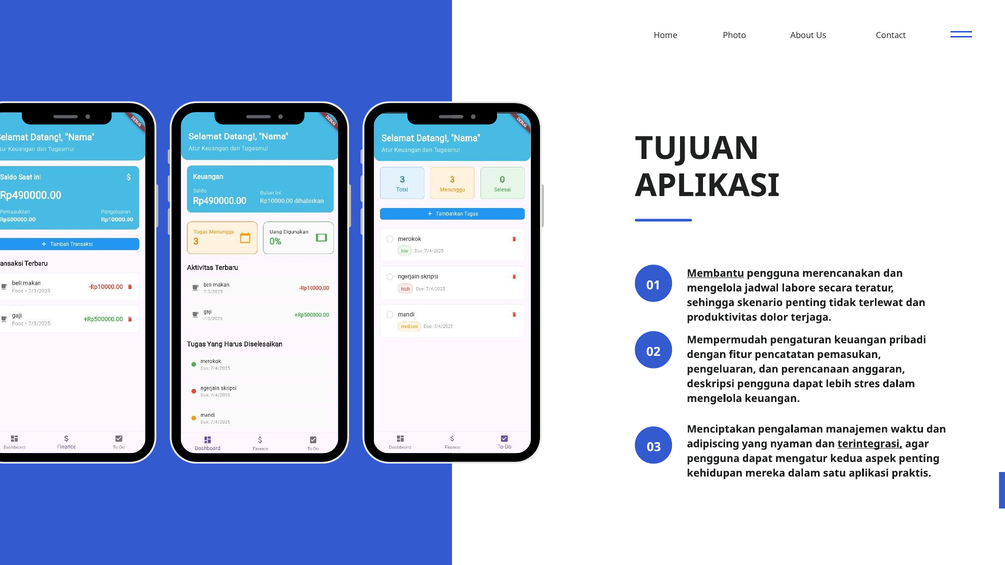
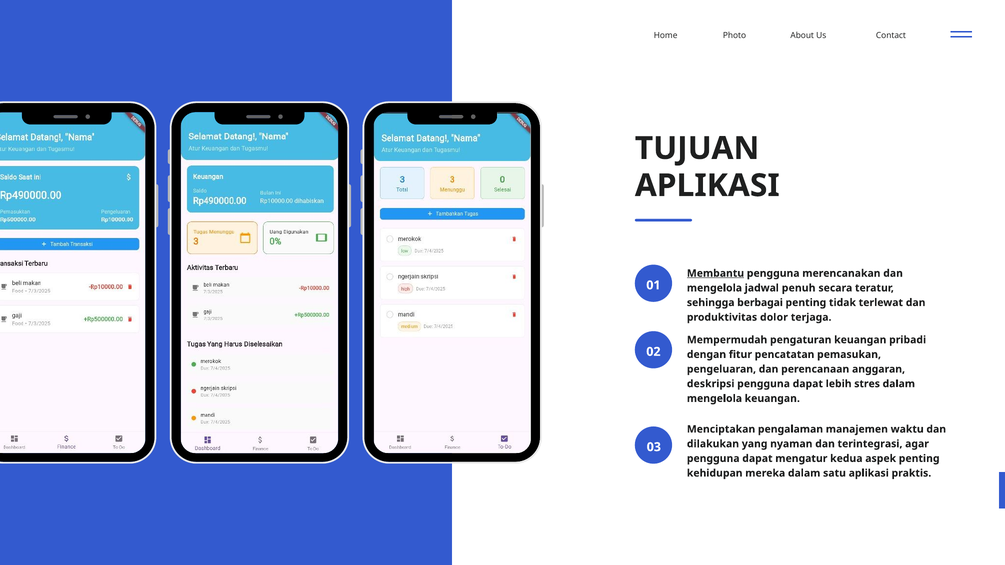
labore: labore -> penuh
skenario: skenario -> berbagai
adipiscing: adipiscing -> dilakukan
terintegrasi underline: present -> none
